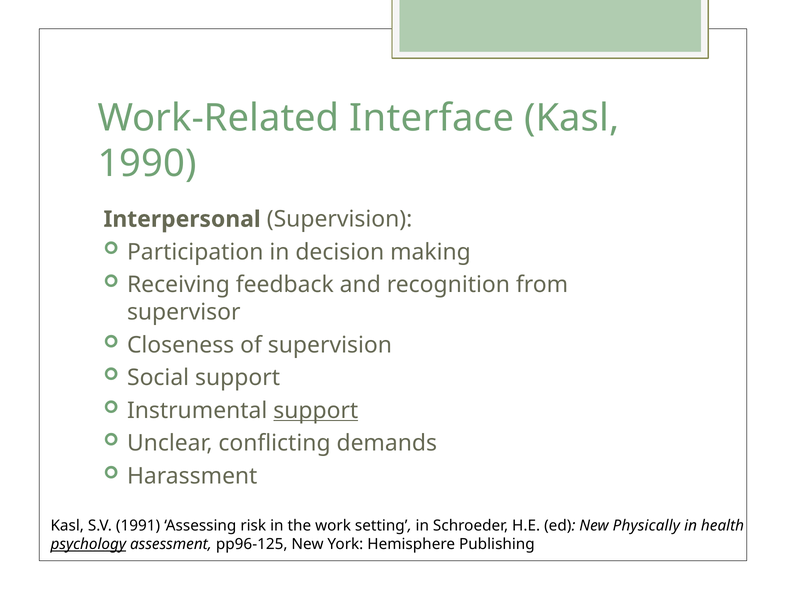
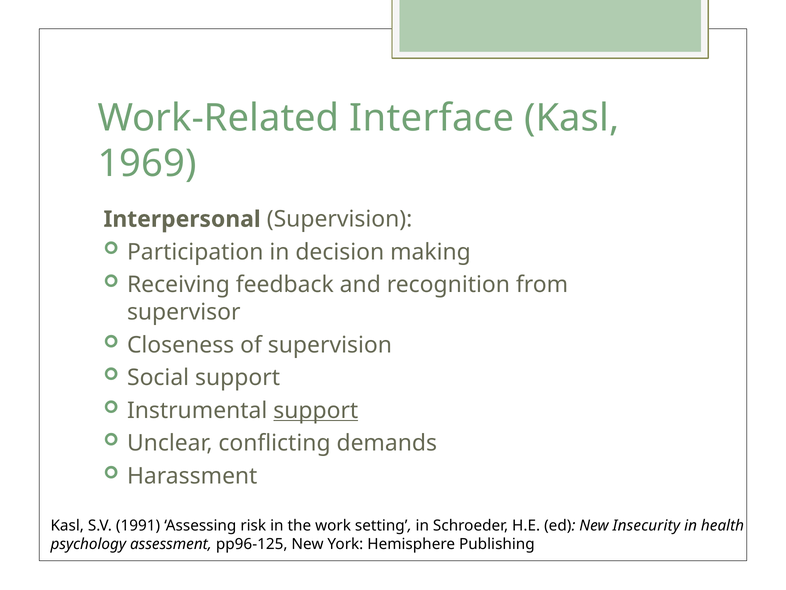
1990: 1990 -> 1969
Physically: Physically -> Insecurity
psychology underline: present -> none
